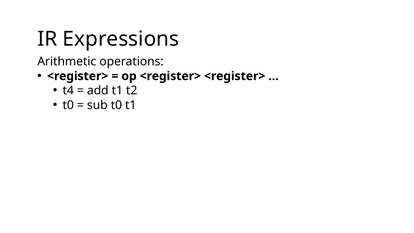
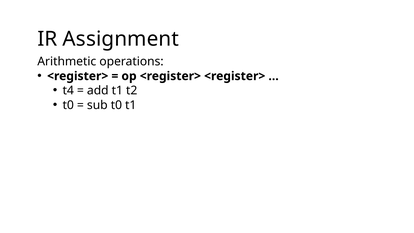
Expressions: Expressions -> Assignment
